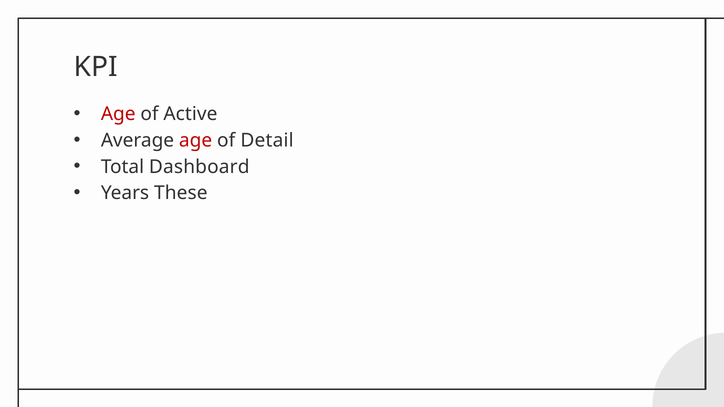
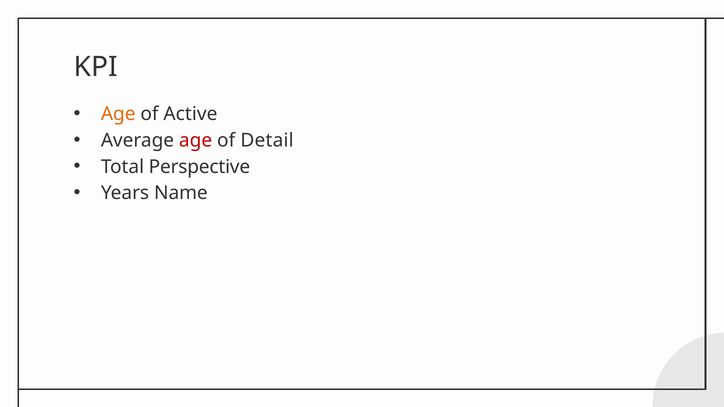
Age at (118, 114) colour: red -> orange
Dashboard: Dashboard -> Perspective
These: These -> Name
